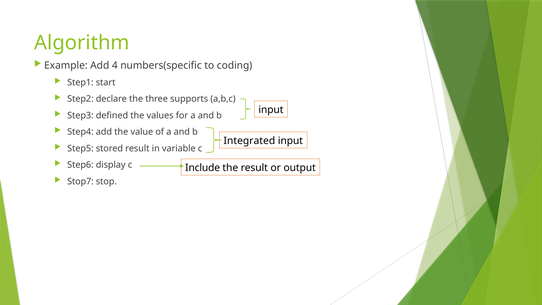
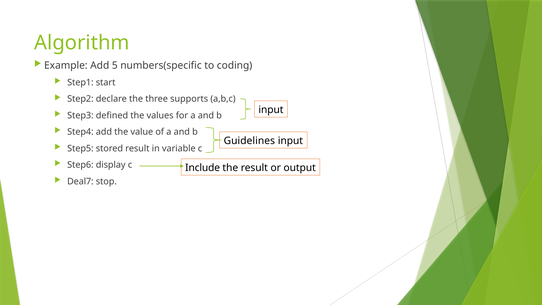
4: 4 -> 5
Integrated: Integrated -> Guidelines
Stop7: Stop7 -> Deal7
